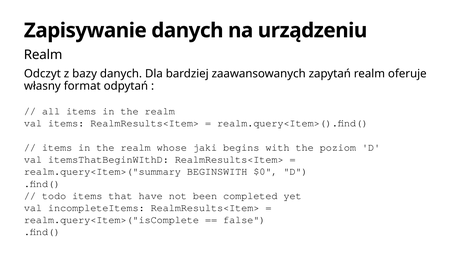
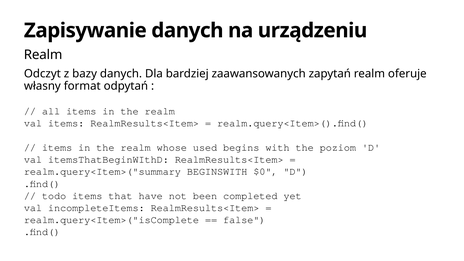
jaki: jaki -> used
